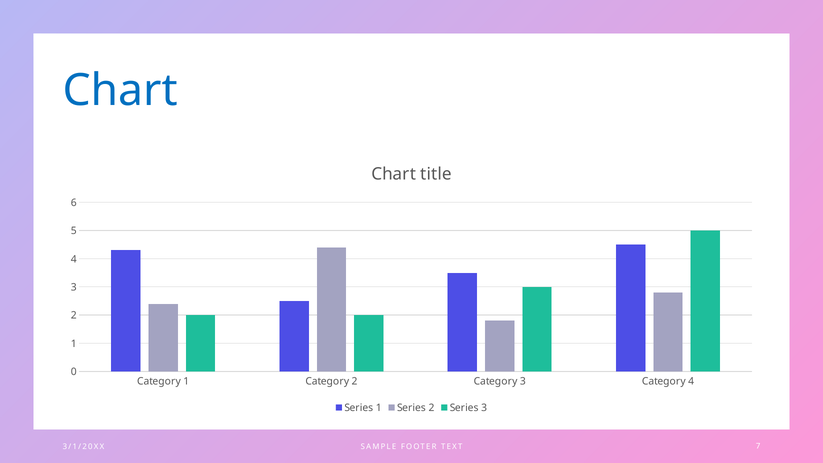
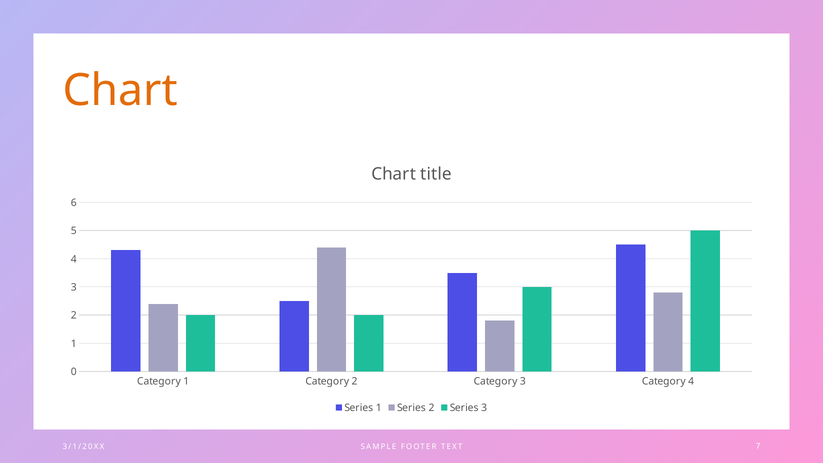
Chart at (120, 90) colour: blue -> orange
